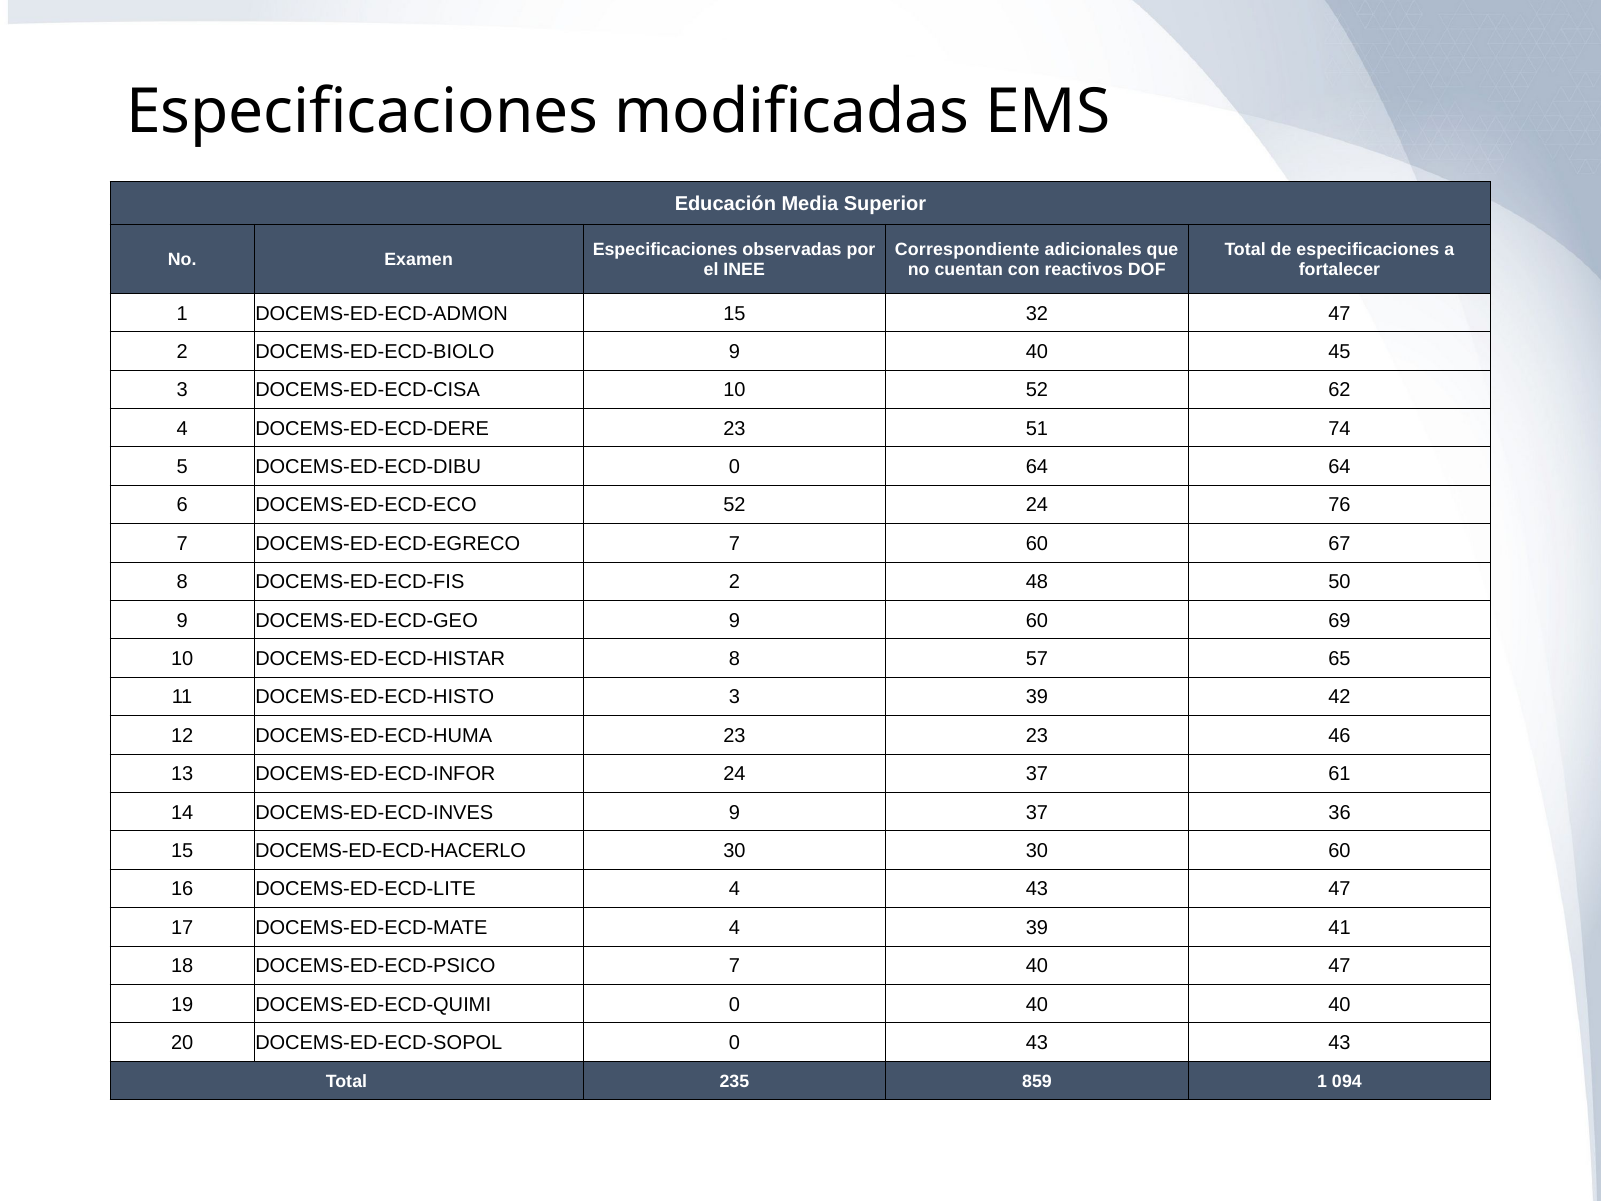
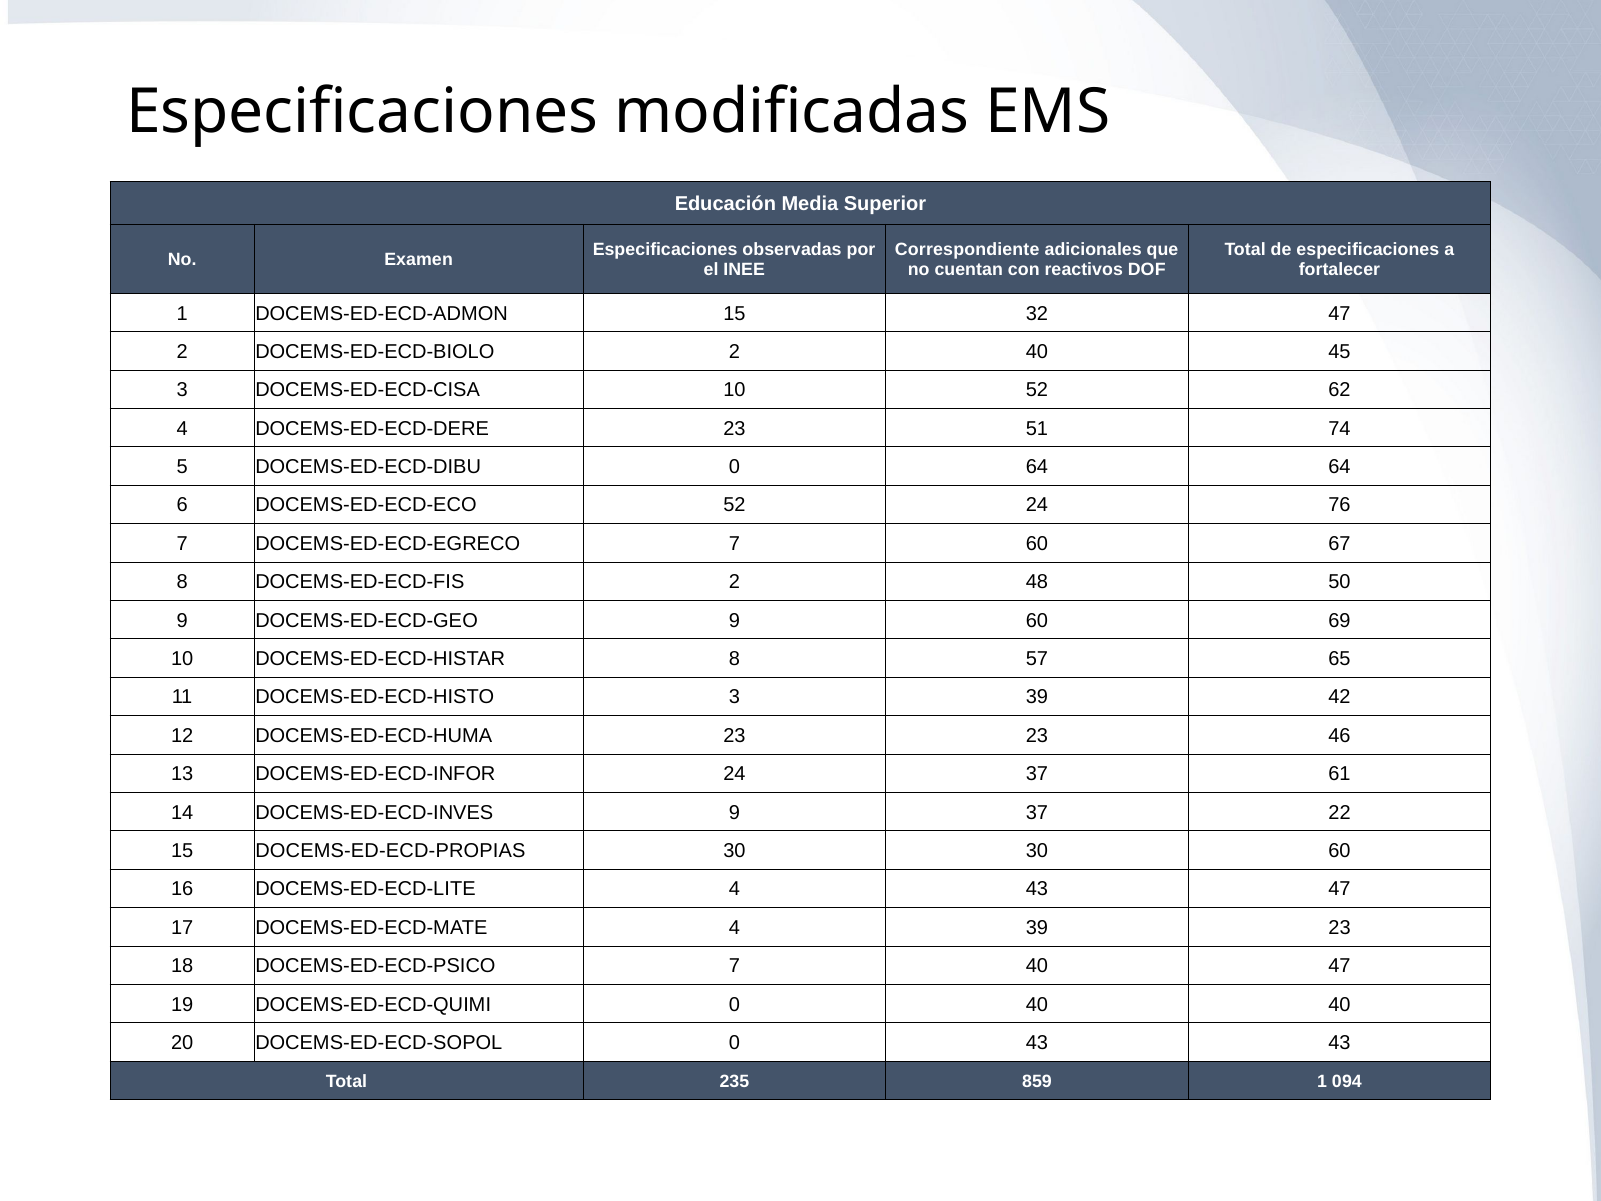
DOCEMS-ED-ECD-BIOLO 9: 9 -> 2
36: 36 -> 22
DOCEMS-ED-ECD-HACERLO: DOCEMS-ED-ECD-HACERLO -> DOCEMS-ED-ECD-PROPIAS
39 41: 41 -> 23
